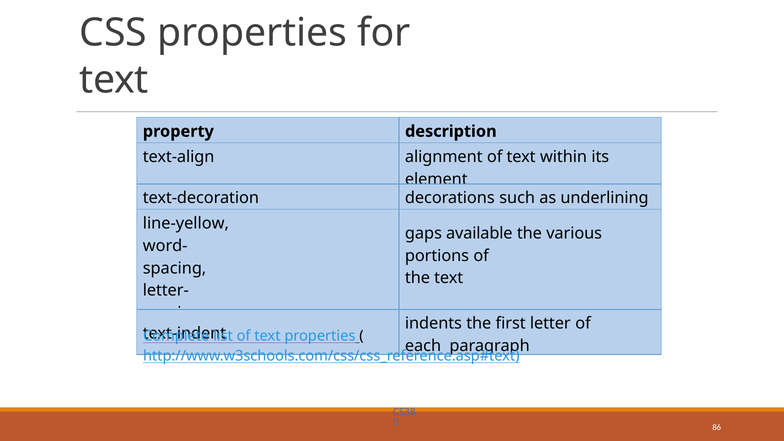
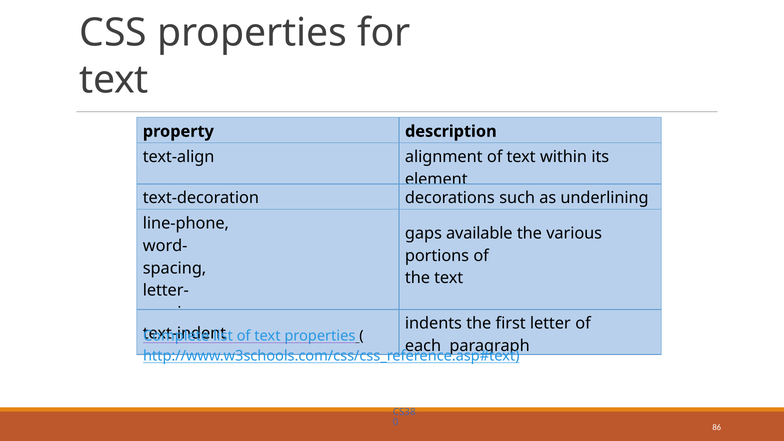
line-yellow: line-yellow -> line-phone
